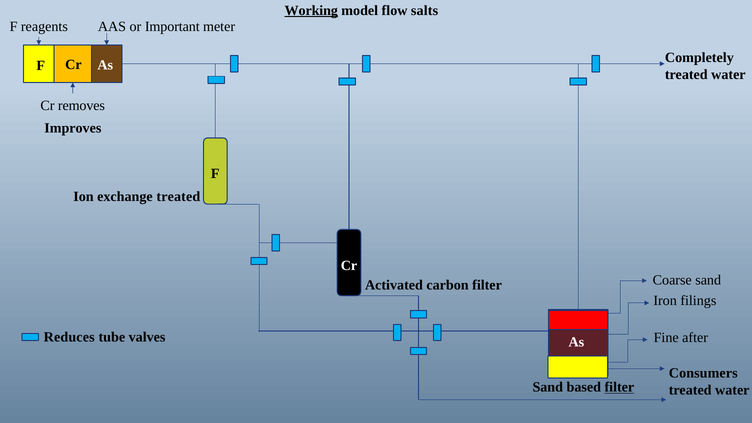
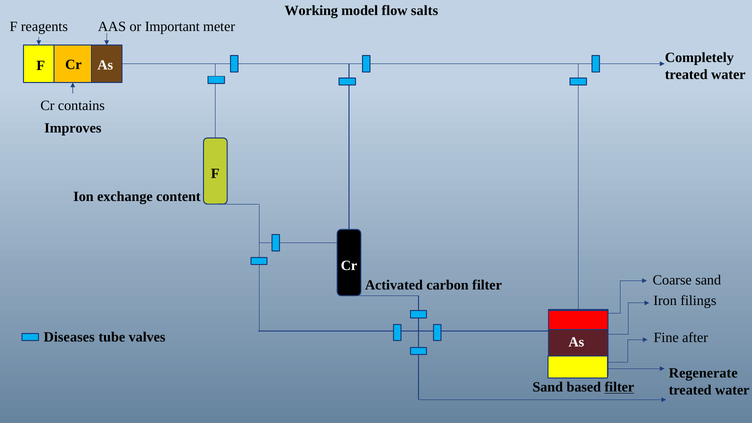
Working underline: present -> none
removes: removes -> contains
exchange treated: treated -> content
Reduces: Reduces -> Diseases
Consumers: Consumers -> Regenerate
